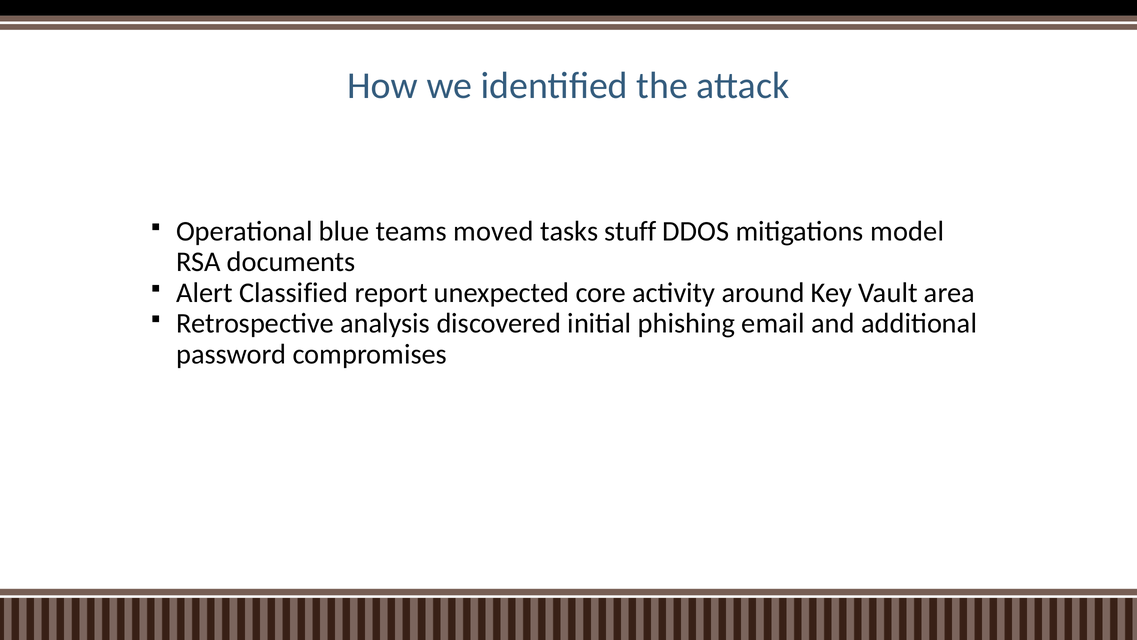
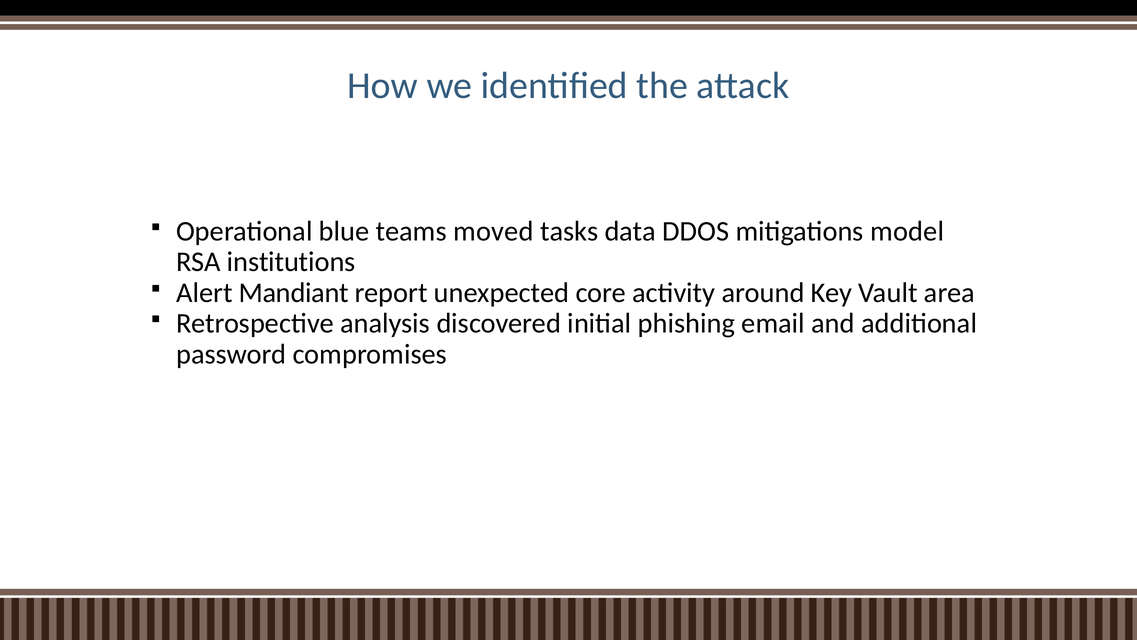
stuff: stuff -> data
documents: documents -> institutions
Classified: Classified -> Mandiant
